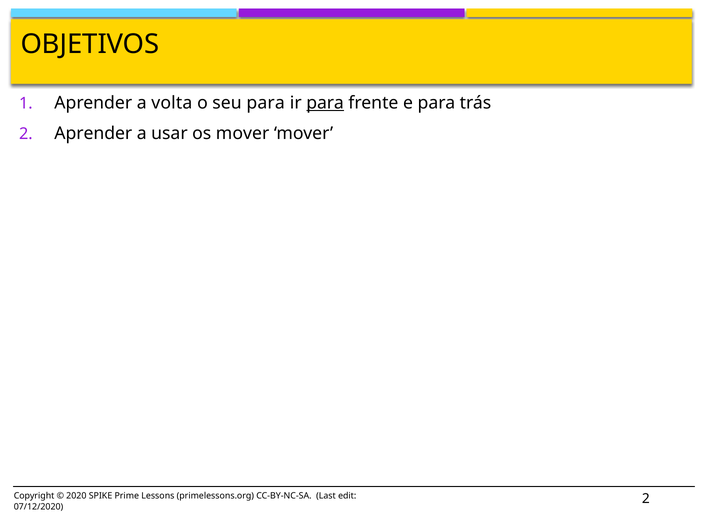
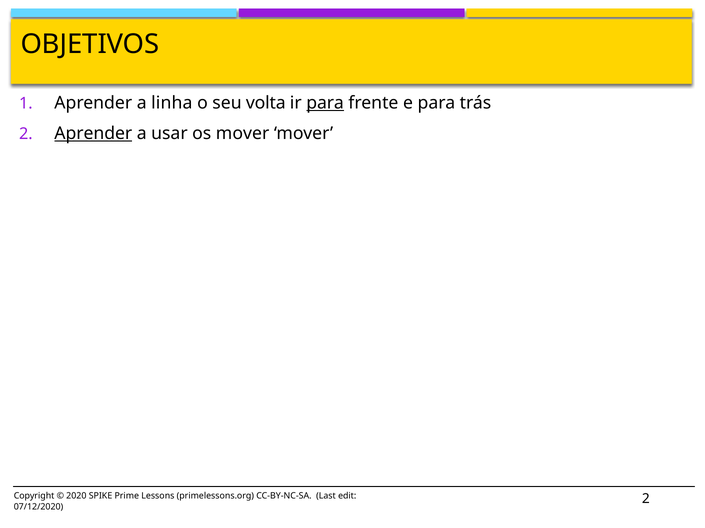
volta: volta -> linha
seu para: para -> volta
Aprender at (93, 134) underline: none -> present
